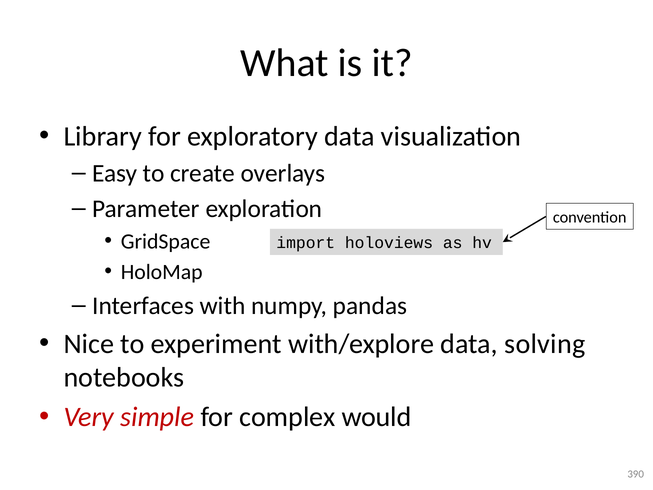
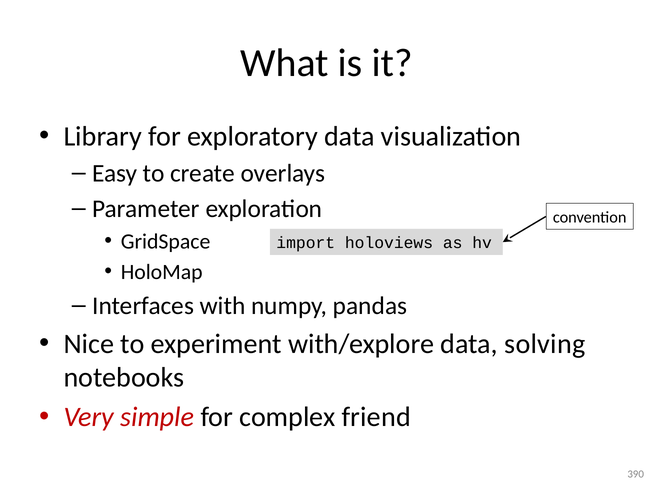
would: would -> friend
